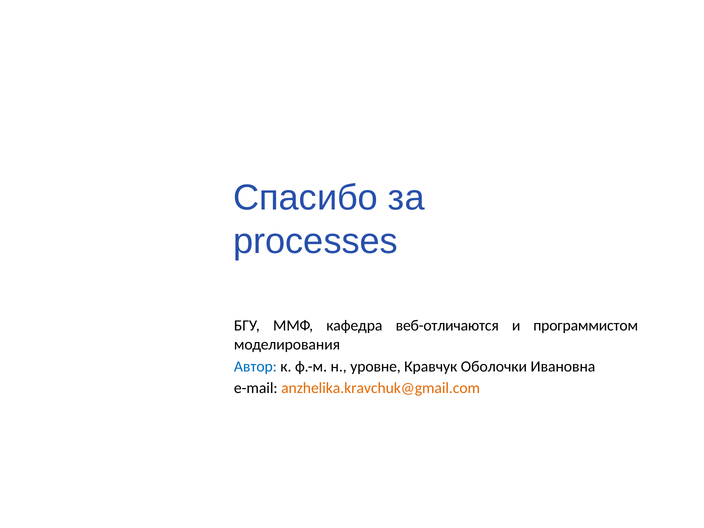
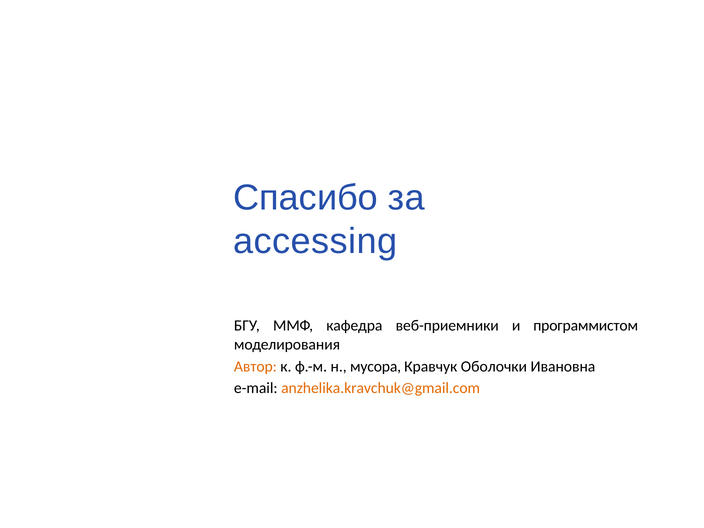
processes: processes -> accessing
веб-отличаются: веб-отличаются -> веб-приемники
Автор colour: blue -> orange
уровне: уровне -> мусора
